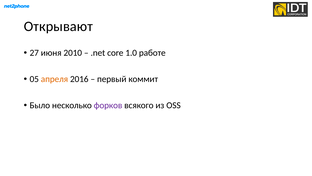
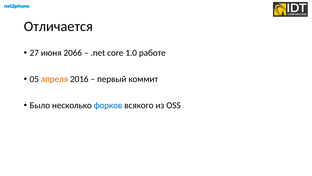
Открывают: Открывают -> Отличается
2010: 2010 -> 2066
форков colour: purple -> blue
